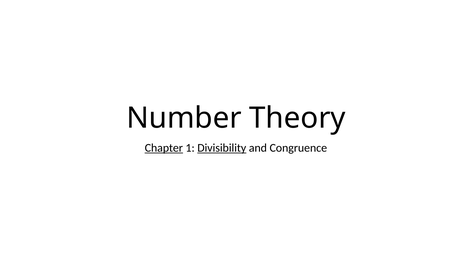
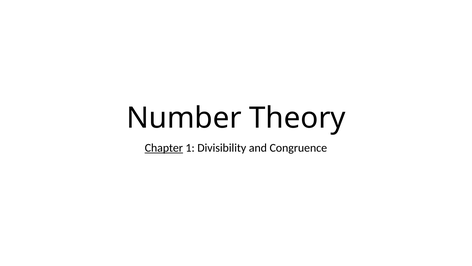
Divisibility underline: present -> none
